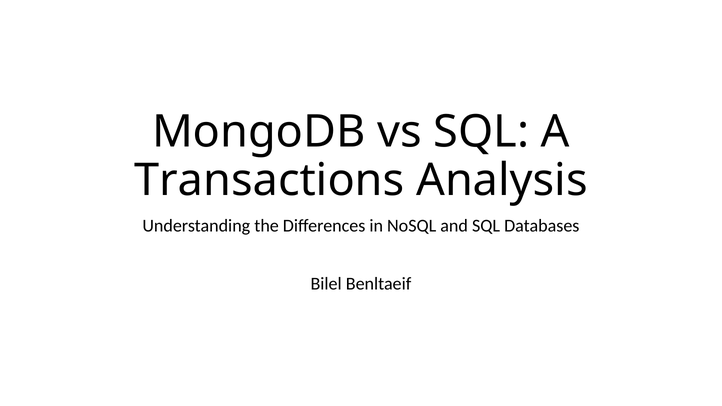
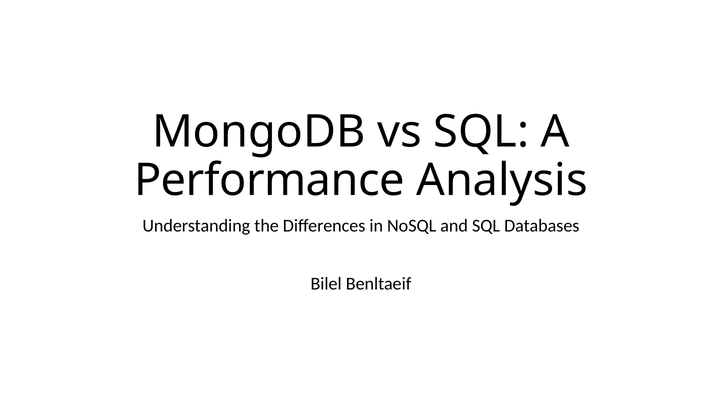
Transactions: Transactions -> Performance
